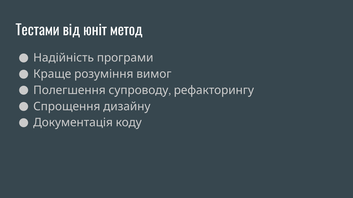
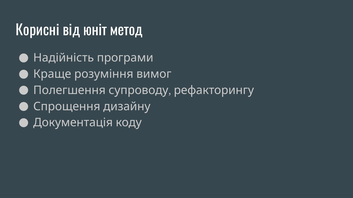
Тестами: Тестами -> Корисні
